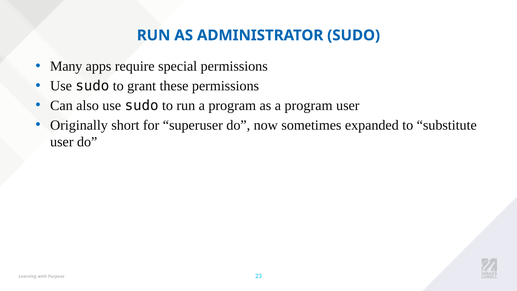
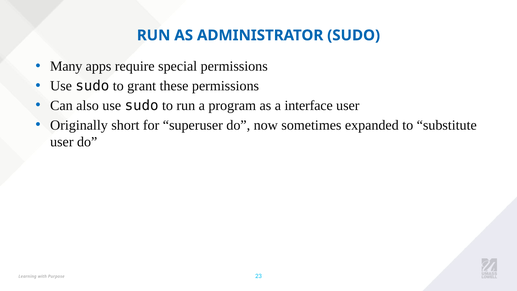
as a program: program -> interface
